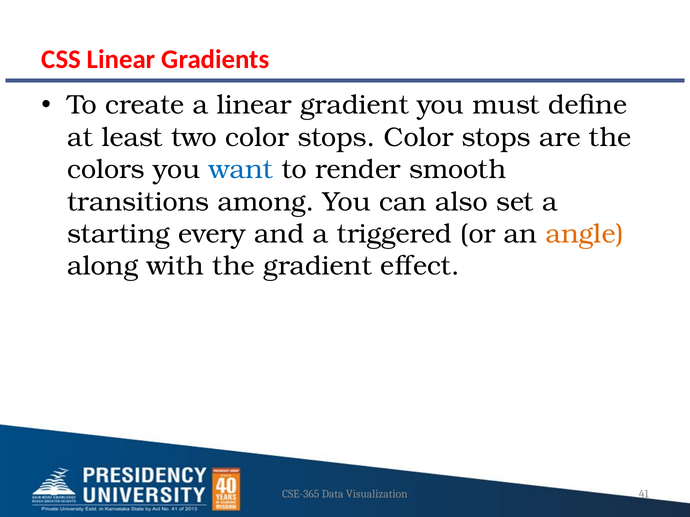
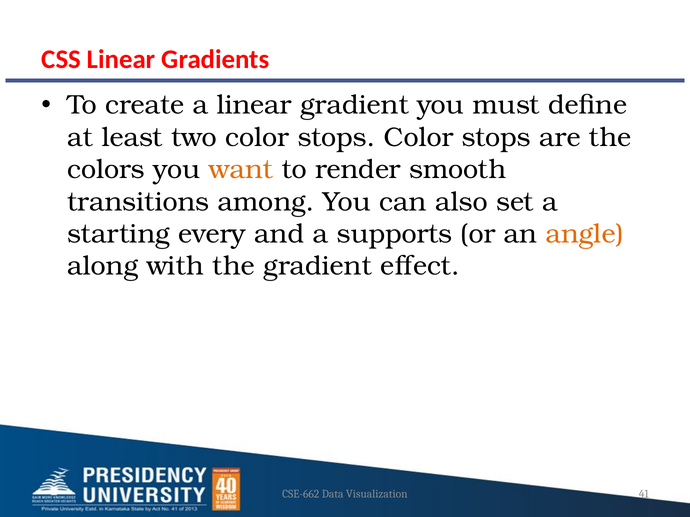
want colour: blue -> orange
triggered: triggered -> supports
CSE-365: CSE-365 -> CSE-662
